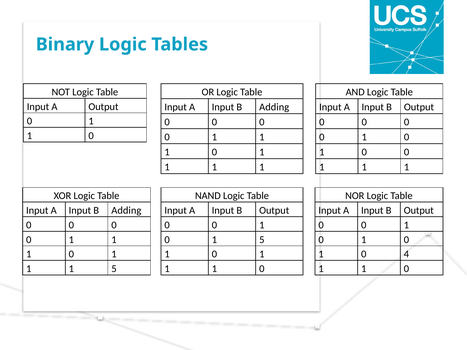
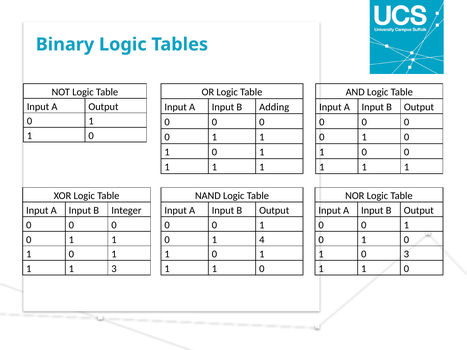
Adding at (126, 211): Adding -> Integer
0 1 5: 5 -> 4
0 4: 4 -> 3
1 1 5: 5 -> 3
